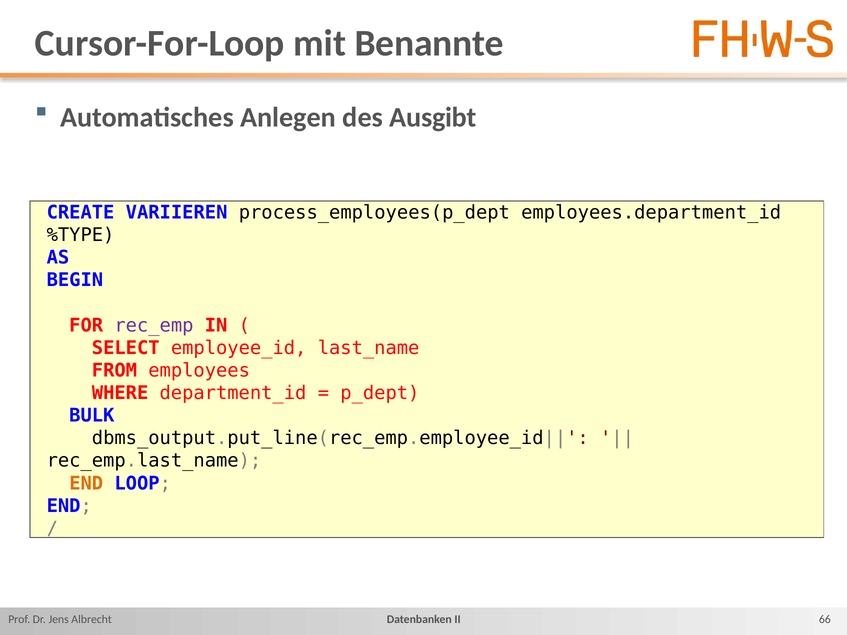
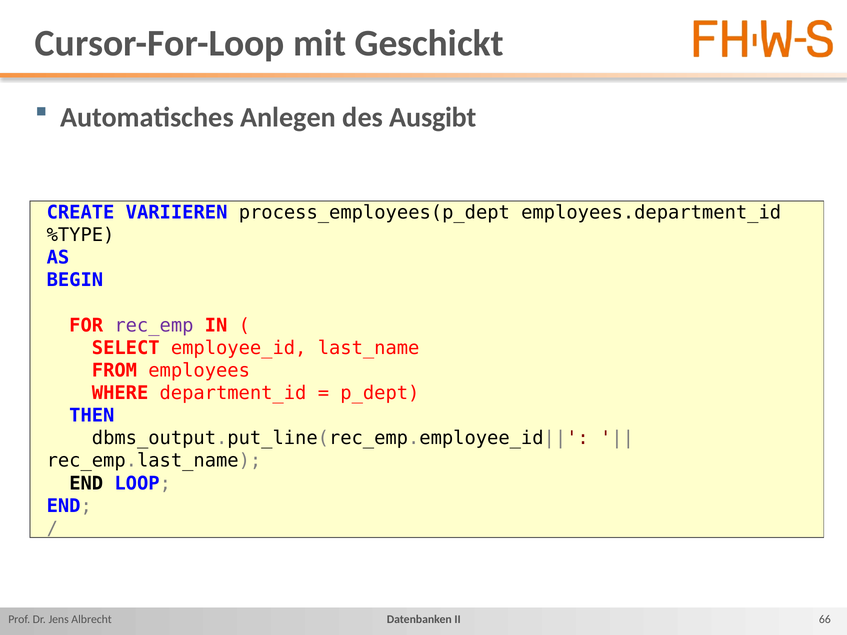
Benannte: Benannte -> Geschickt
BULK: BULK -> THEN
END at (86, 484) colour: orange -> black
